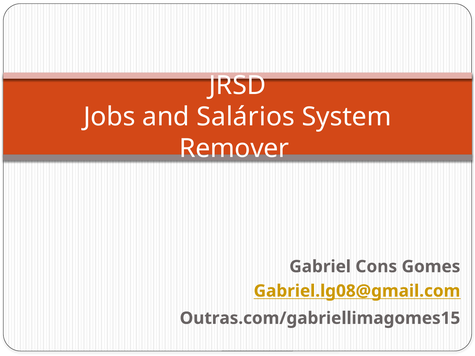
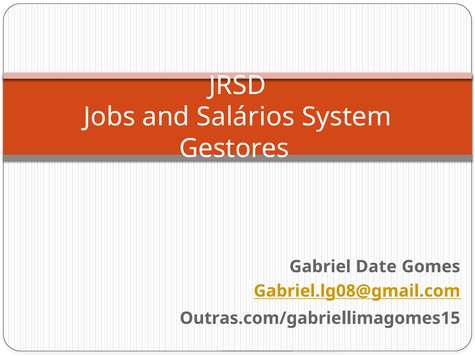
Remover: Remover -> Gestores
Cons: Cons -> Date
